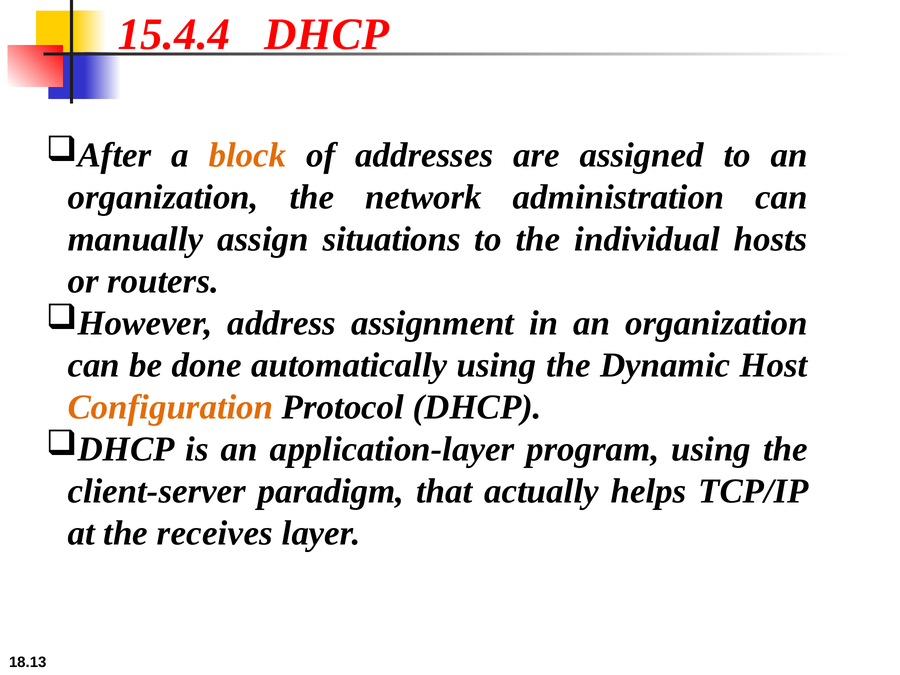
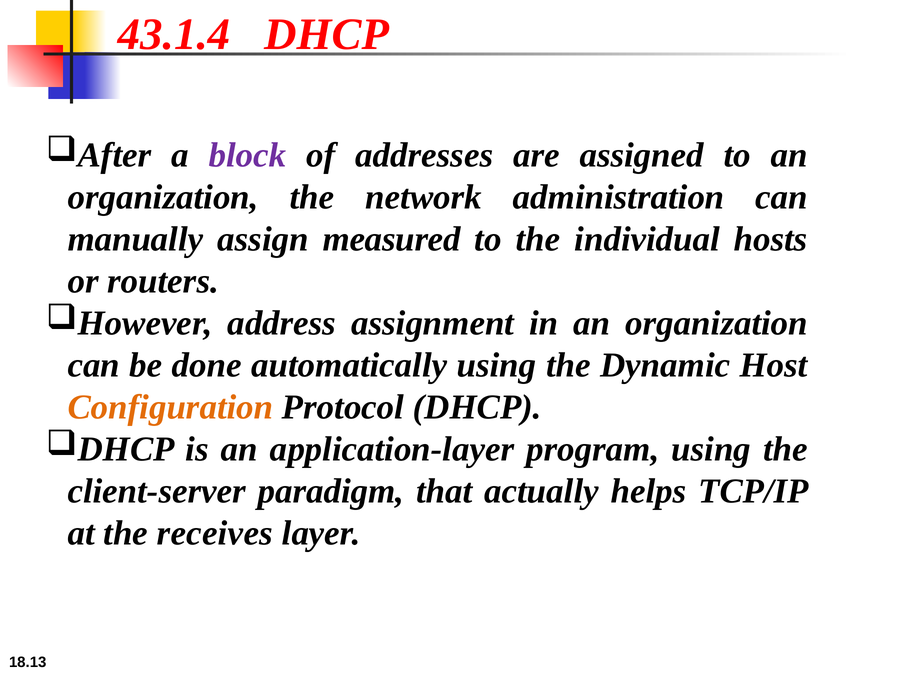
15.4.4: 15.4.4 -> 43.1.4
block colour: orange -> purple
situations: situations -> measured
